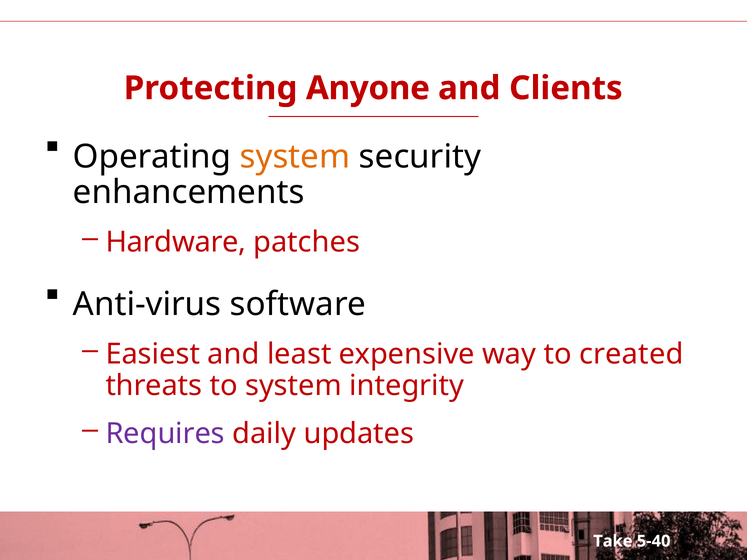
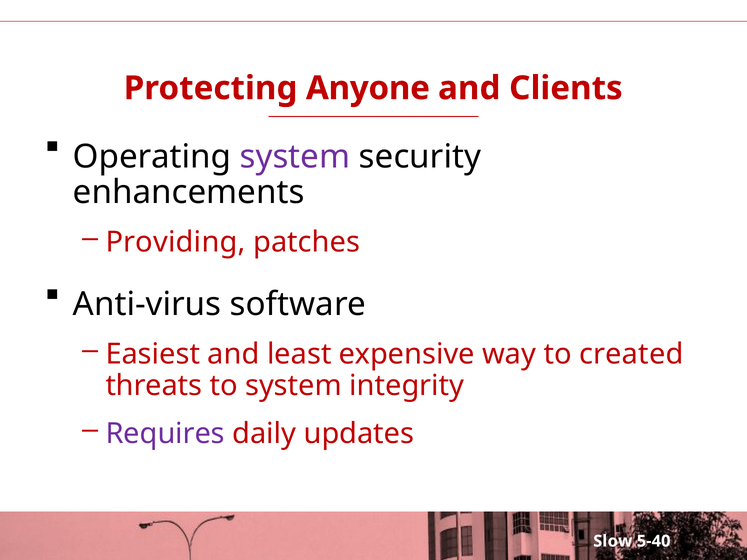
system at (295, 157) colour: orange -> purple
Hardware: Hardware -> Providing
Take: Take -> Slow
